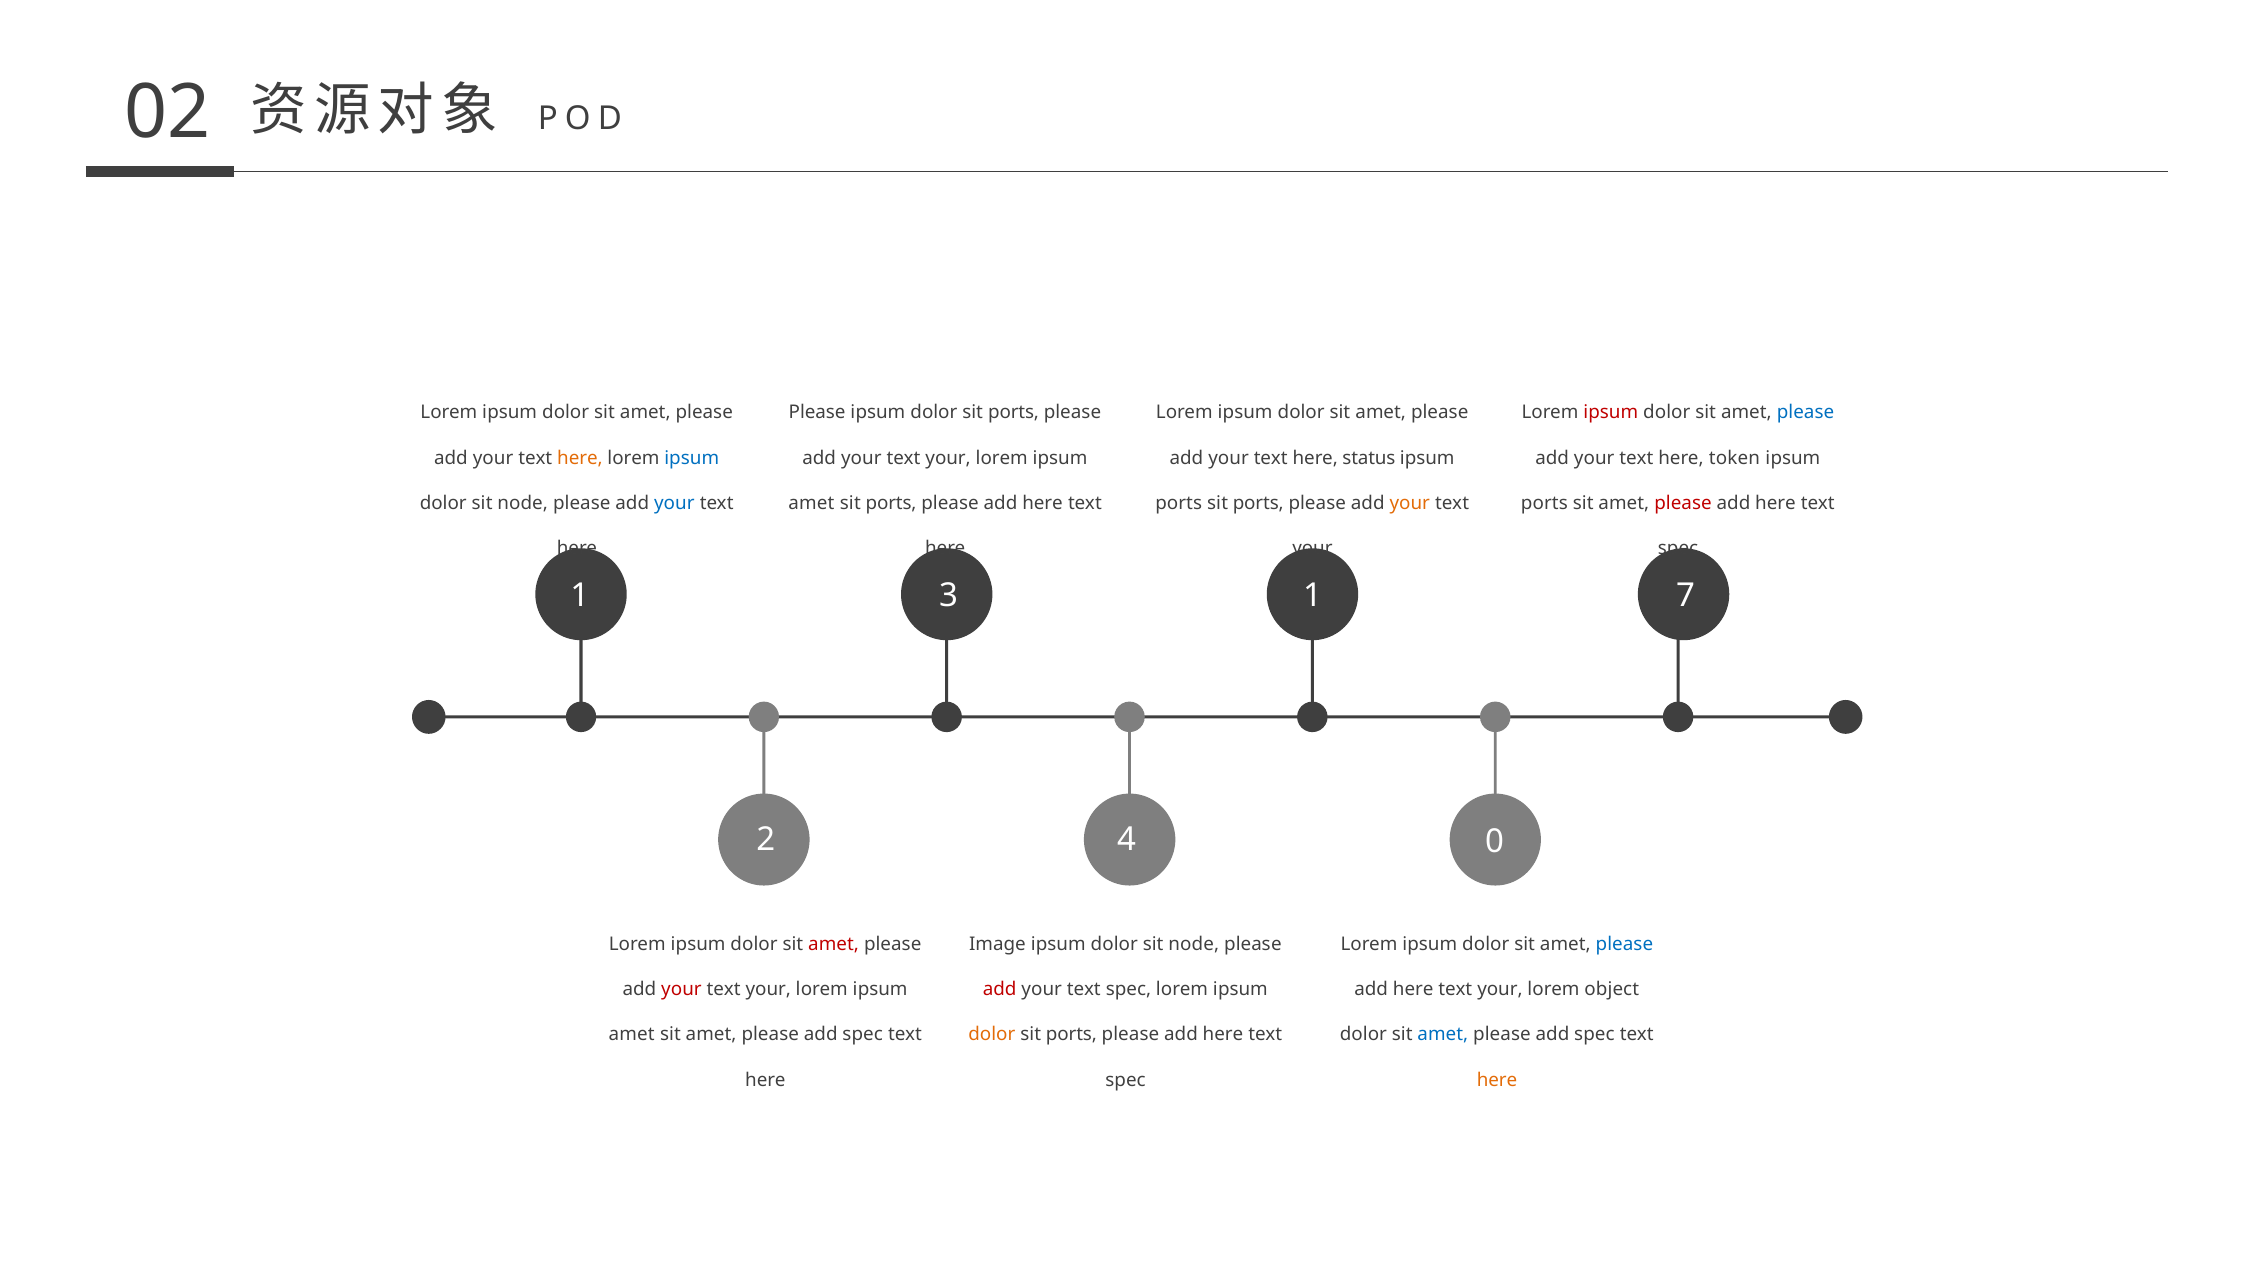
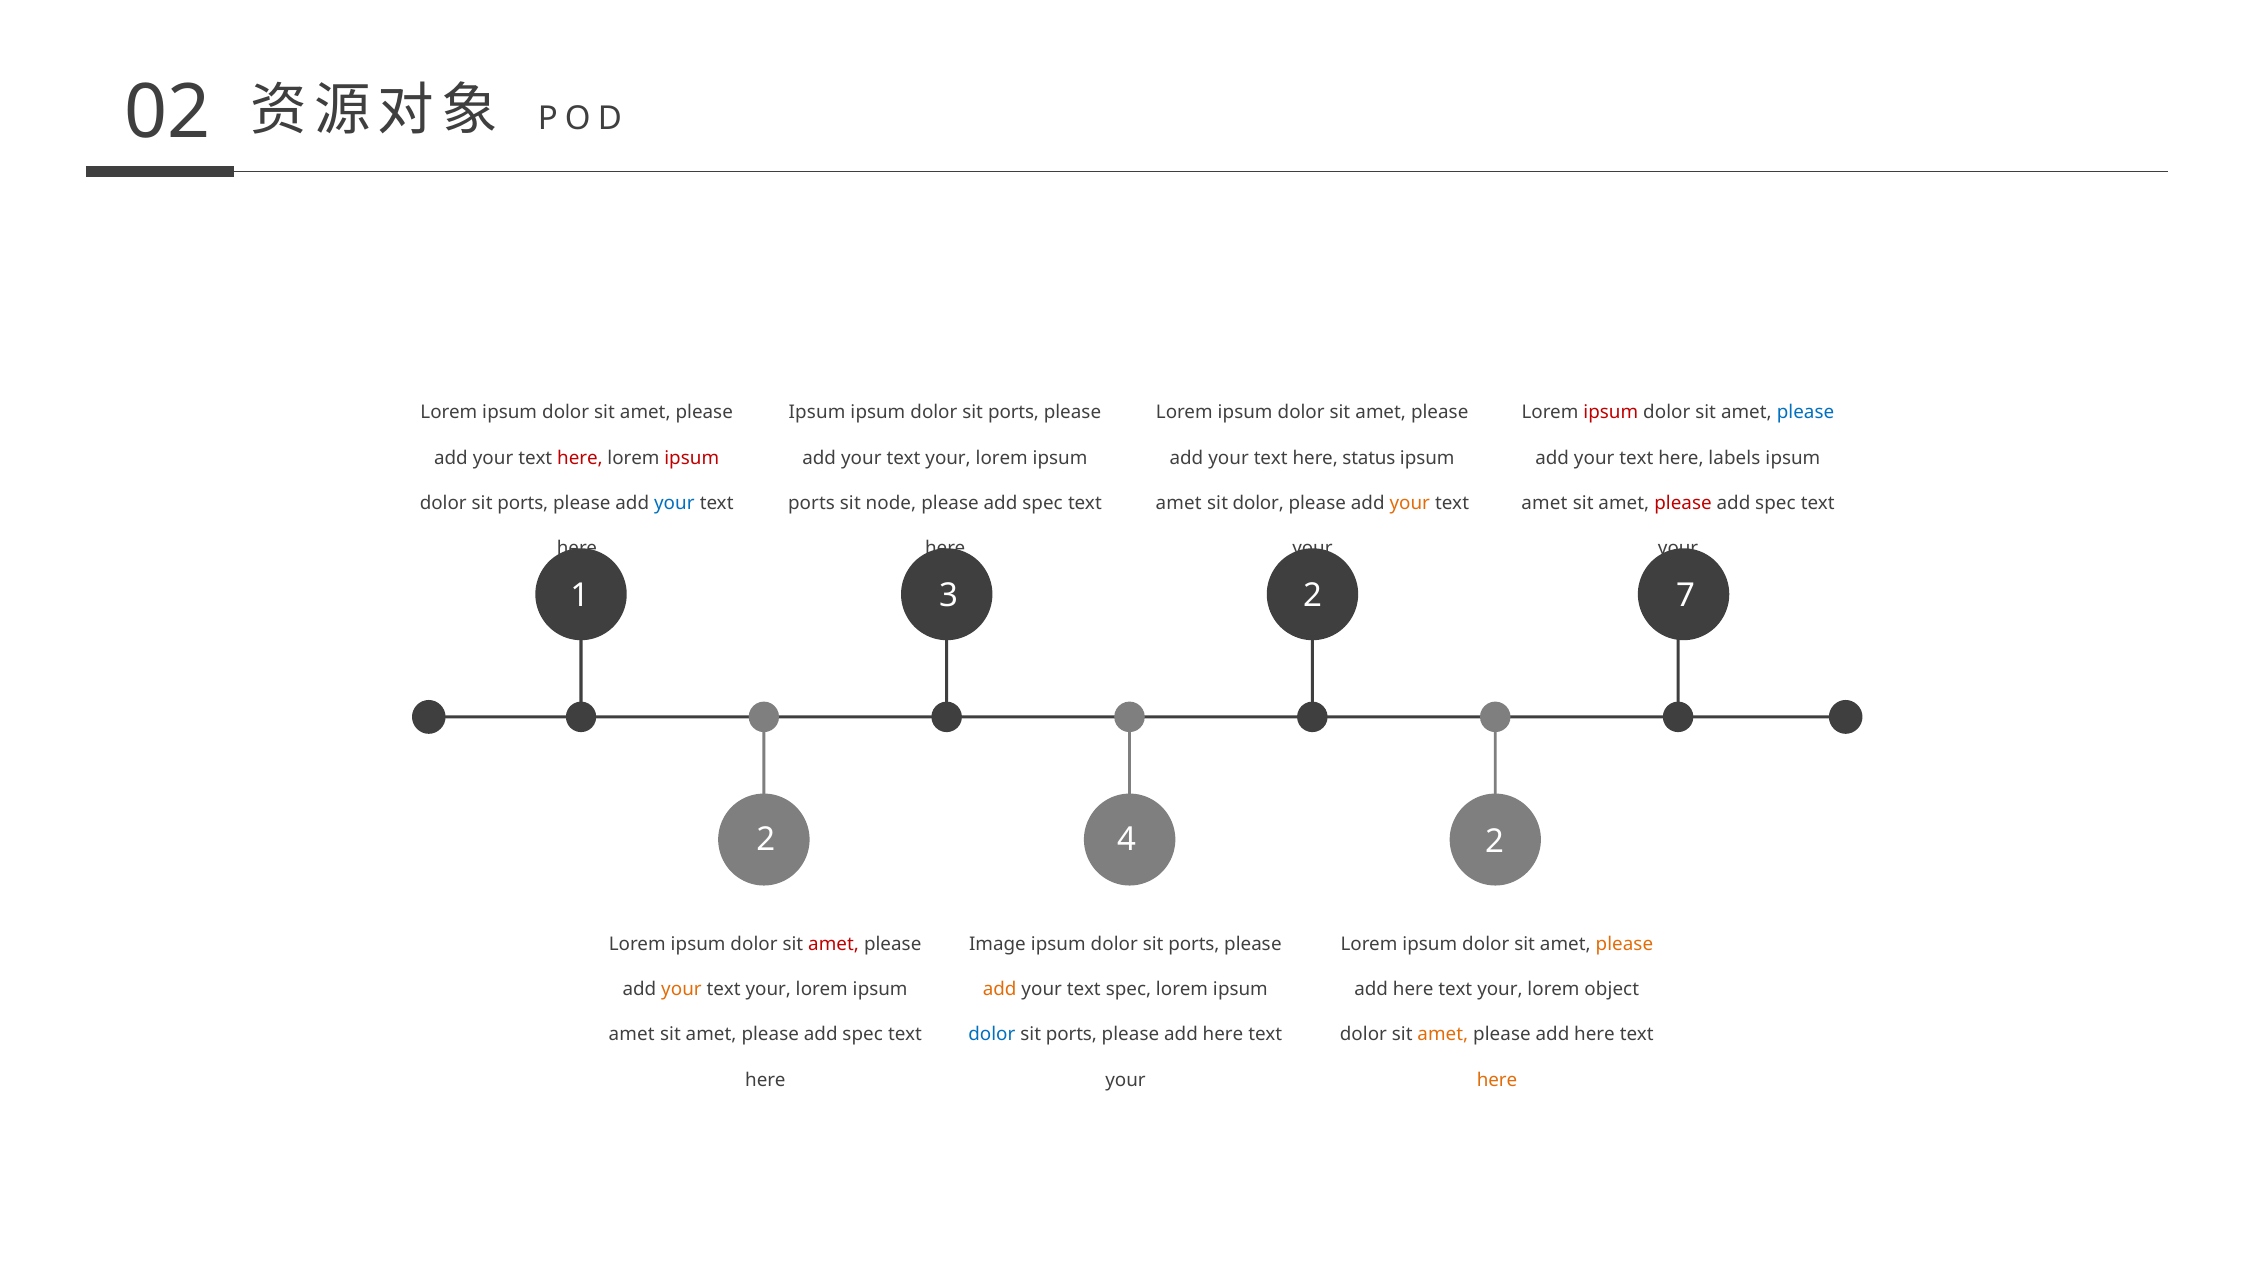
Please at (817, 413): Please -> Ipsum
here at (580, 458) colour: orange -> red
ipsum at (692, 458) colour: blue -> red
token: token -> labels
node at (523, 503): node -> ports
amet at (811, 503): amet -> ports
ports at (891, 503): ports -> node
here at (1043, 503): here -> spec
ports at (1179, 503): ports -> amet
ports at (1258, 503): ports -> dolor
ports at (1544, 503): ports -> amet
here at (1775, 503): here -> spec
spec at (1678, 548): spec -> your
3 1: 1 -> 2
4 0: 0 -> 2
node at (1194, 944): node -> ports
please at (1624, 944) colour: blue -> orange
your at (681, 989) colour: red -> orange
add at (1000, 989) colour: red -> orange
dolor at (992, 1034) colour: orange -> blue
amet at (1443, 1034) colour: blue -> orange
spec at (1594, 1034): spec -> here
spec at (1126, 1079): spec -> your
